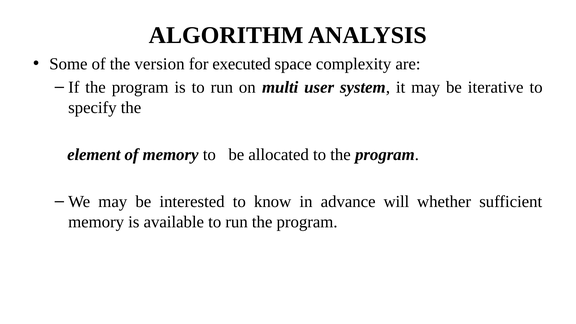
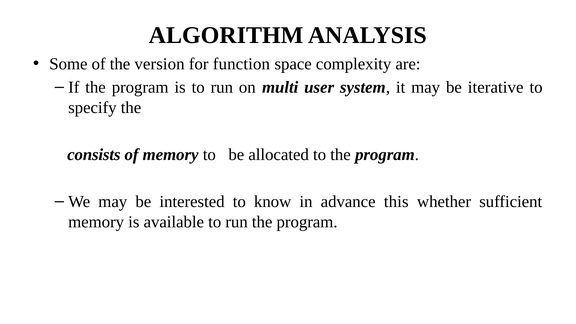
executed: executed -> function
element: element -> consists
will: will -> this
